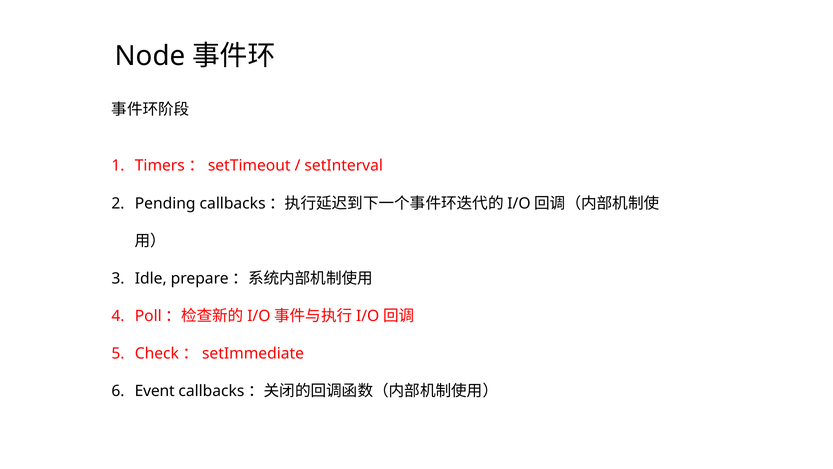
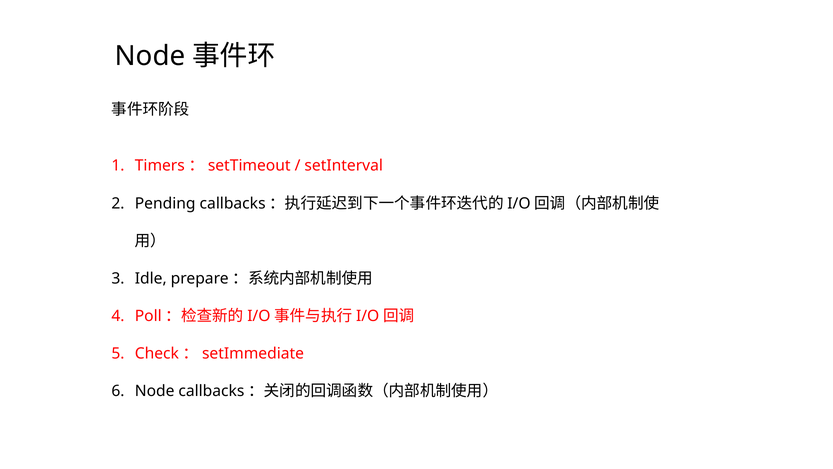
Event at (155, 391): Event -> Node
